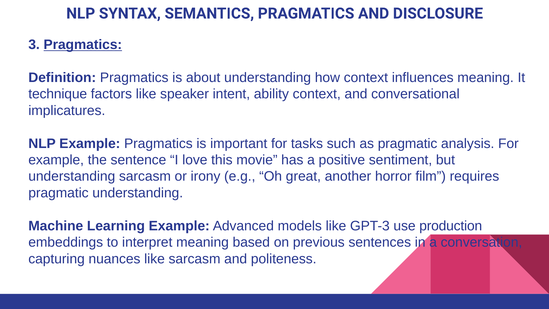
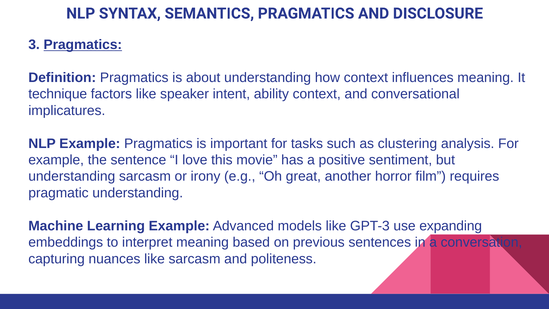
as pragmatic: pragmatic -> clustering
production: production -> expanding
